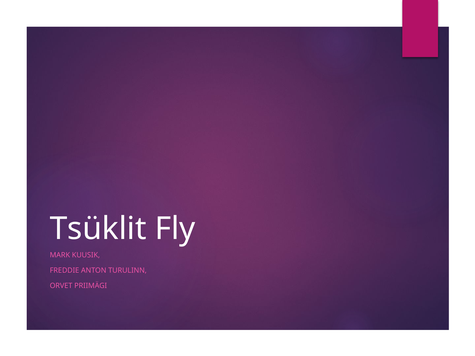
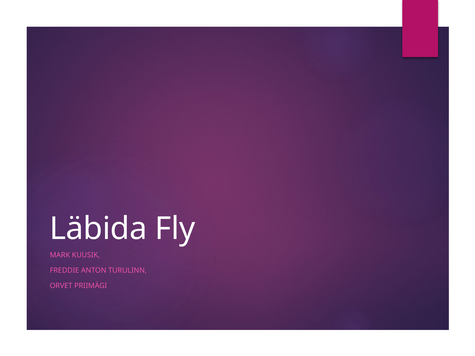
Tsüklit: Tsüklit -> Läbida
